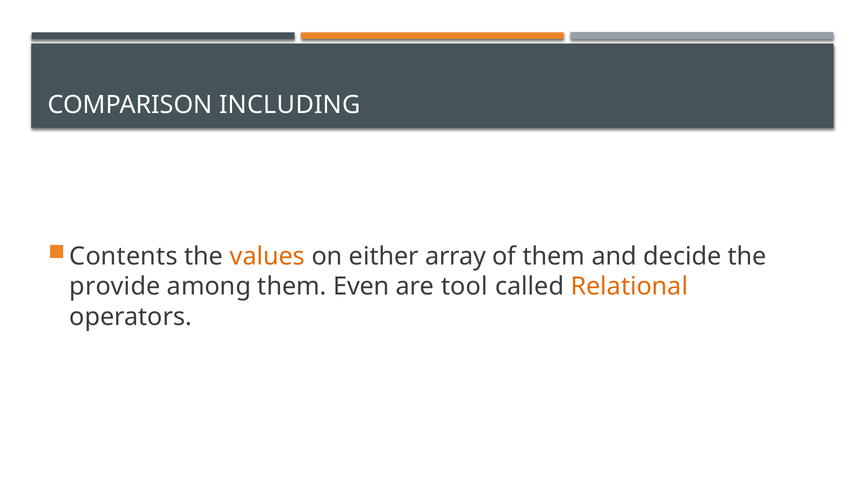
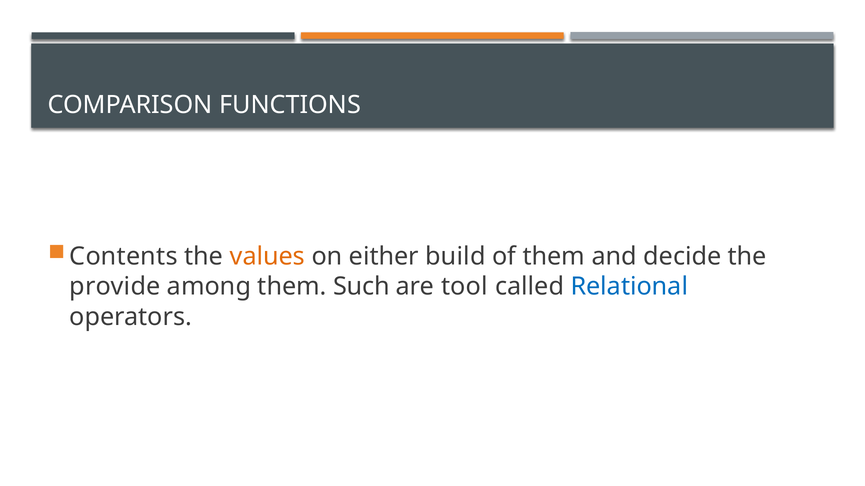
INCLUDING: INCLUDING -> FUNCTIONS
array: array -> build
Even: Even -> Such
Relational colour: orange -> blue
